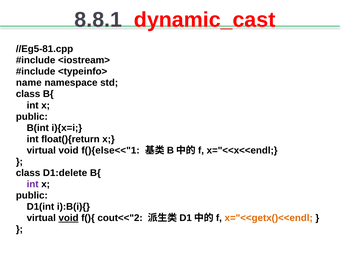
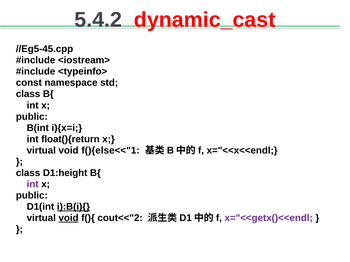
8.8.1: 8.8.1 -> 5.4.2
//Eg5-81.cpp: //Eg5-81.cpp -> //Eg5-45.cpp
name: name -> const
D1:delete: D1:delete -> D1:height
i):B(i){ underline: none -> present
x="<<getx()<<endl colour: orange -> purple
